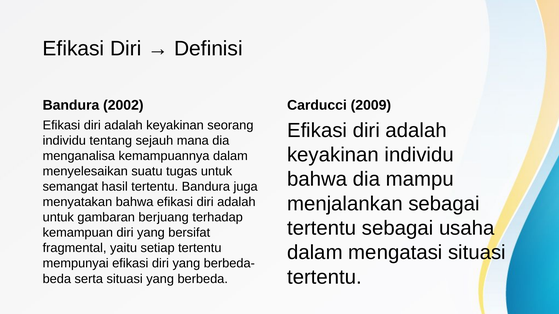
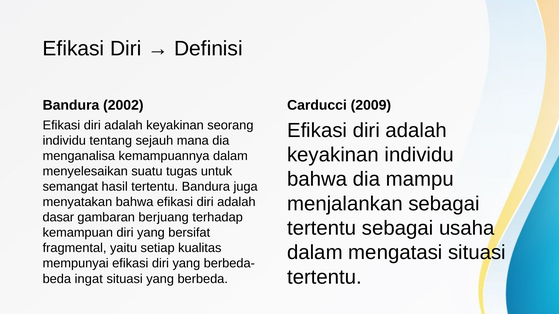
untuk at (58, 218): untuk -> dasar
setiap tertentu: tertentu -> kualitas
serta: serta -> ingat
